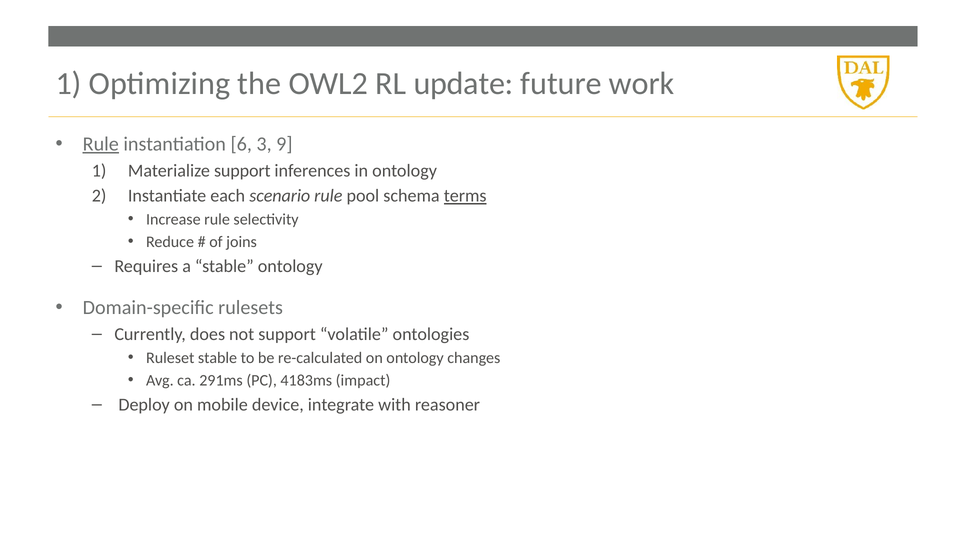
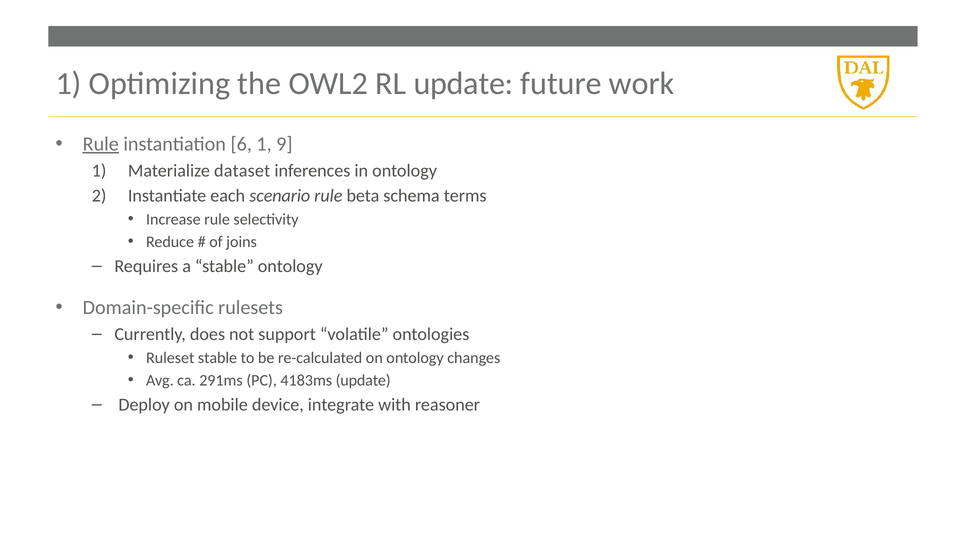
6 3: 3 -> 1
Materialize support: support -> dataset
pool: pool -> beta
terms underline: present -> none
4183ms impact: impact -> update
